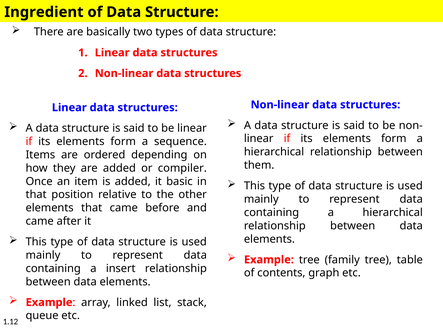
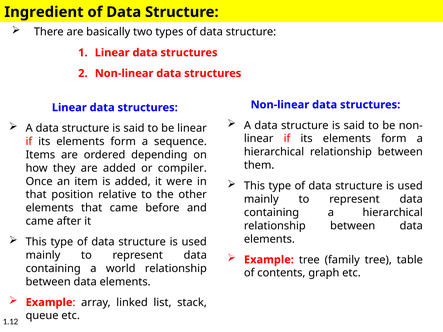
basic: basic -> were
insert: insert -> world
